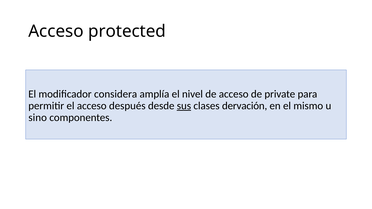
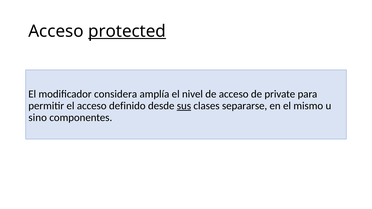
protected underline: none -> present
después: después -> definido
dervación: dervación -> separarse
